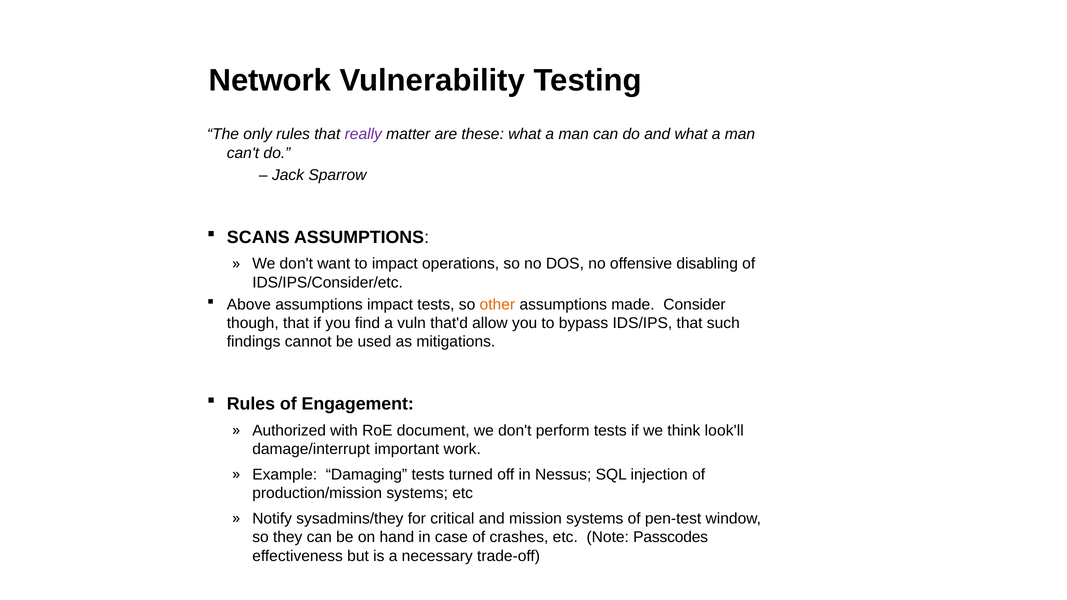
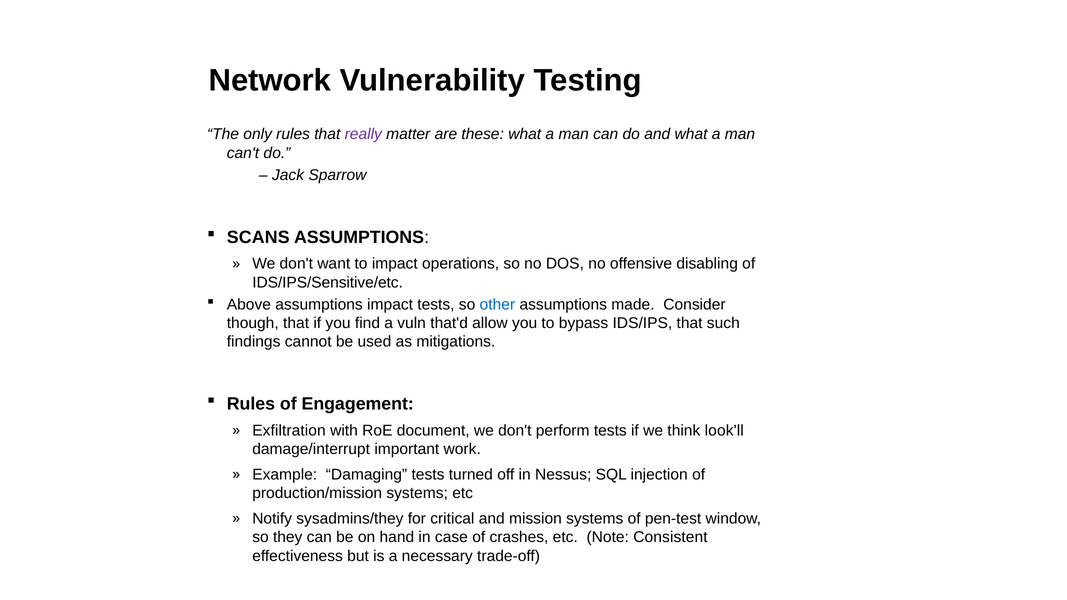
IDS/IPS/Consider/etc: IDS/IPS/Consider/etc -> IDS/IPS/Sensitive/etc
other colour: orange -> blue
Authorized: Authorized -> Exfiltration
Passcodes: Passcodes -> Consistent
